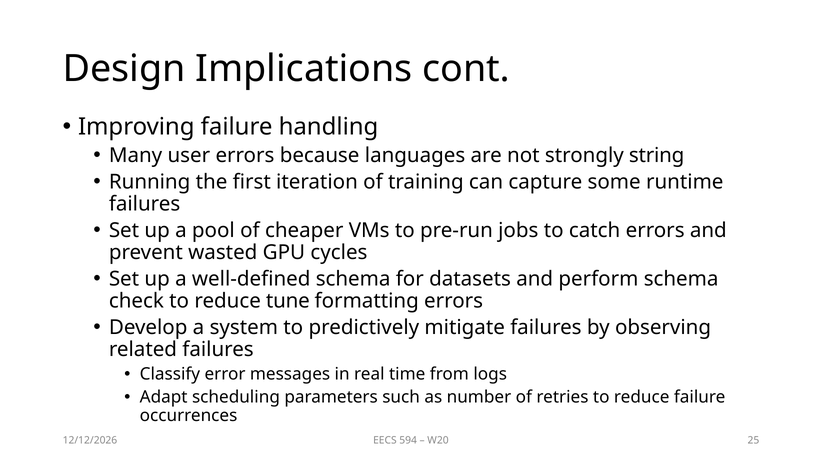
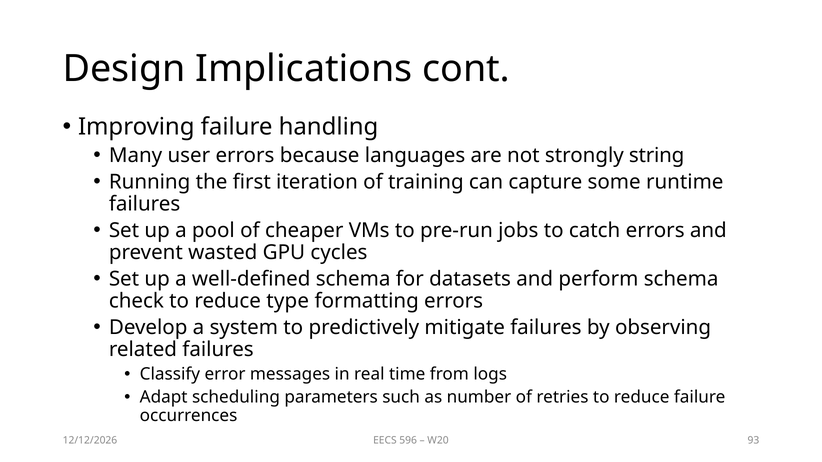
tune: tune -> type
594: 594 -> 596
25: 25 -> 93
